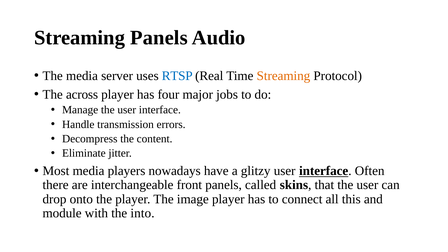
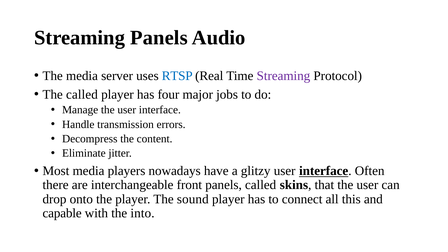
Streaming at (283, 76) colour: orange -> purple
The across: across -> called
image: image -> sound
module: module -> capable
